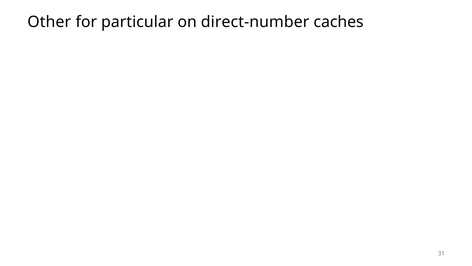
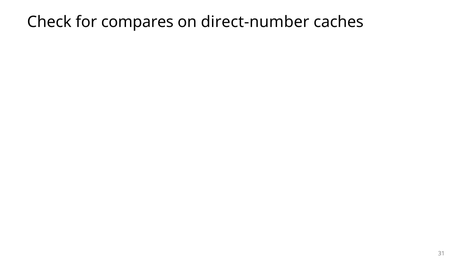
Other: Other -> Check
particular: particular -> compares
